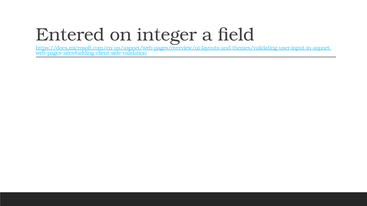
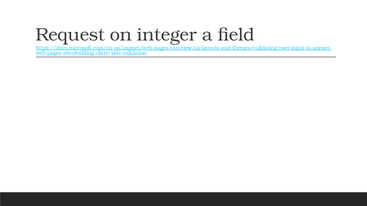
Entered: Entered -> Request
